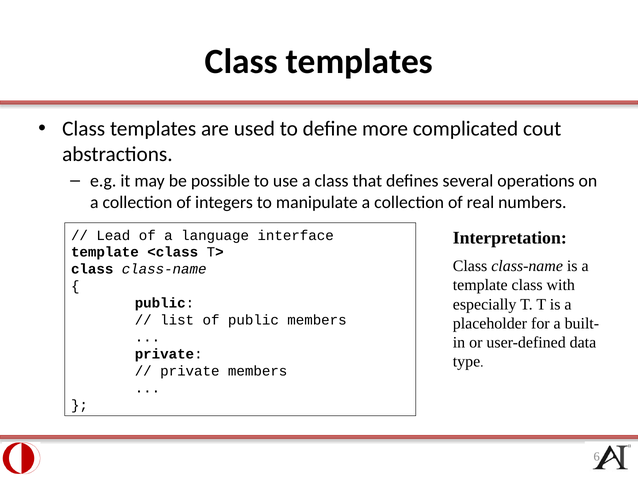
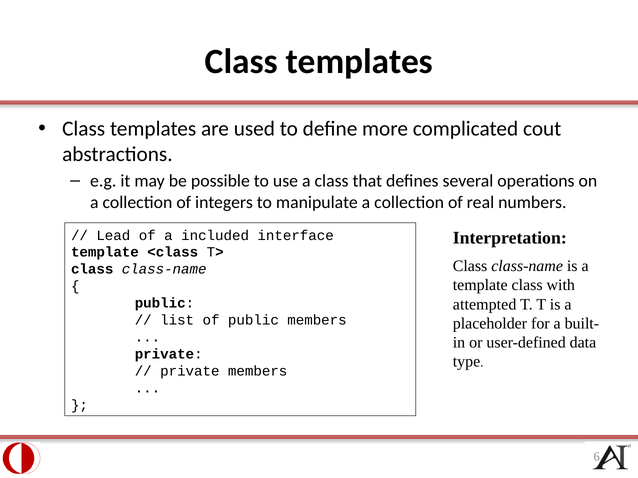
language: language -> included
especially: especially -> attempted
